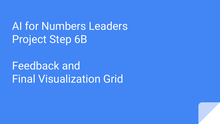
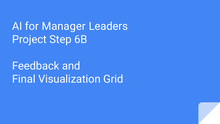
Numbers: Numbers -> Manager
